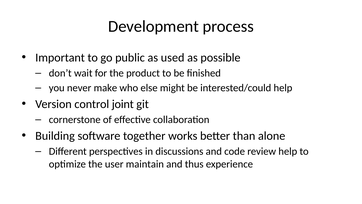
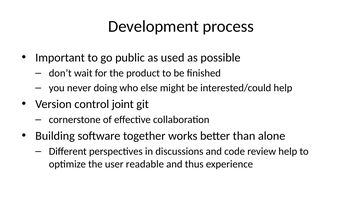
make: make -> doing
maintain: maintain -> readable
